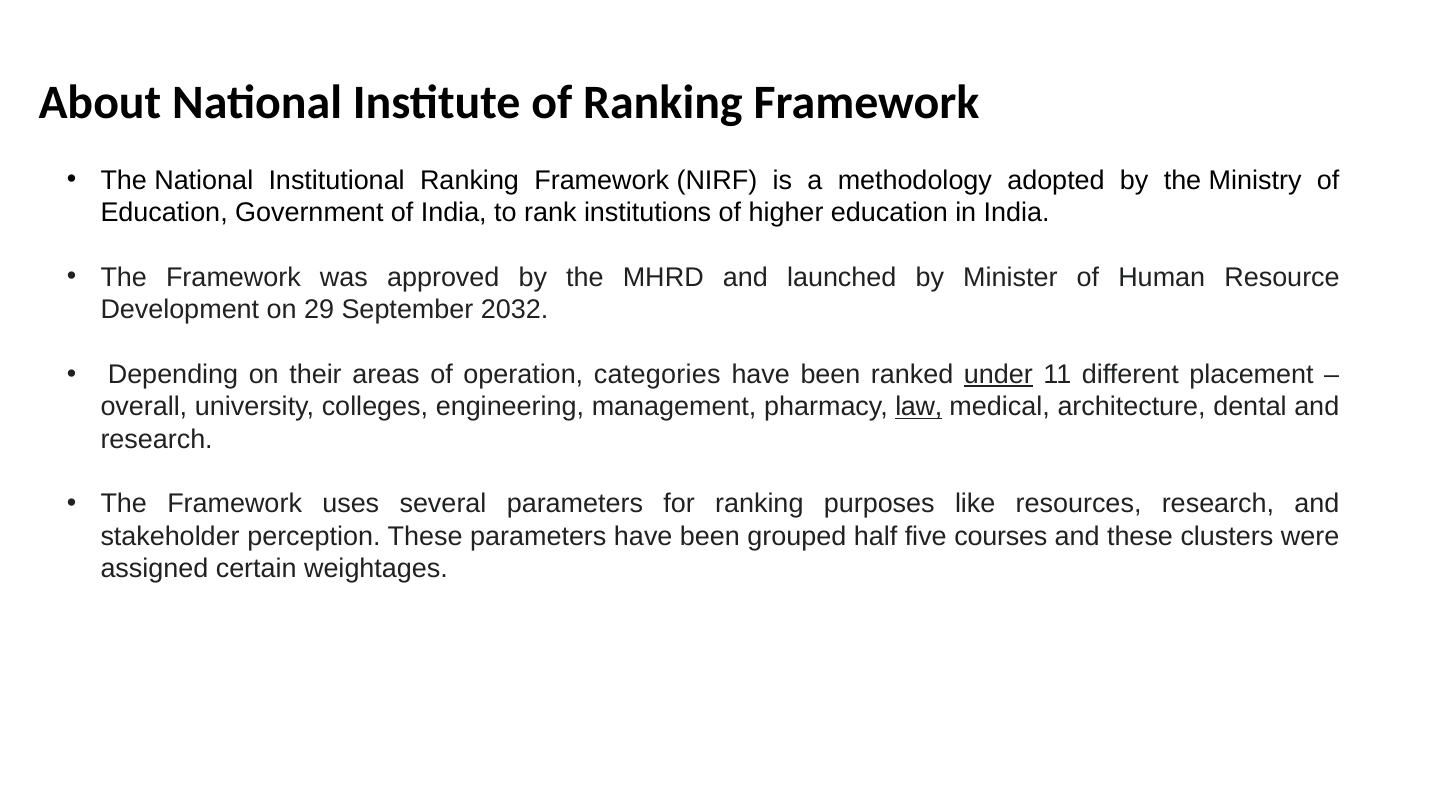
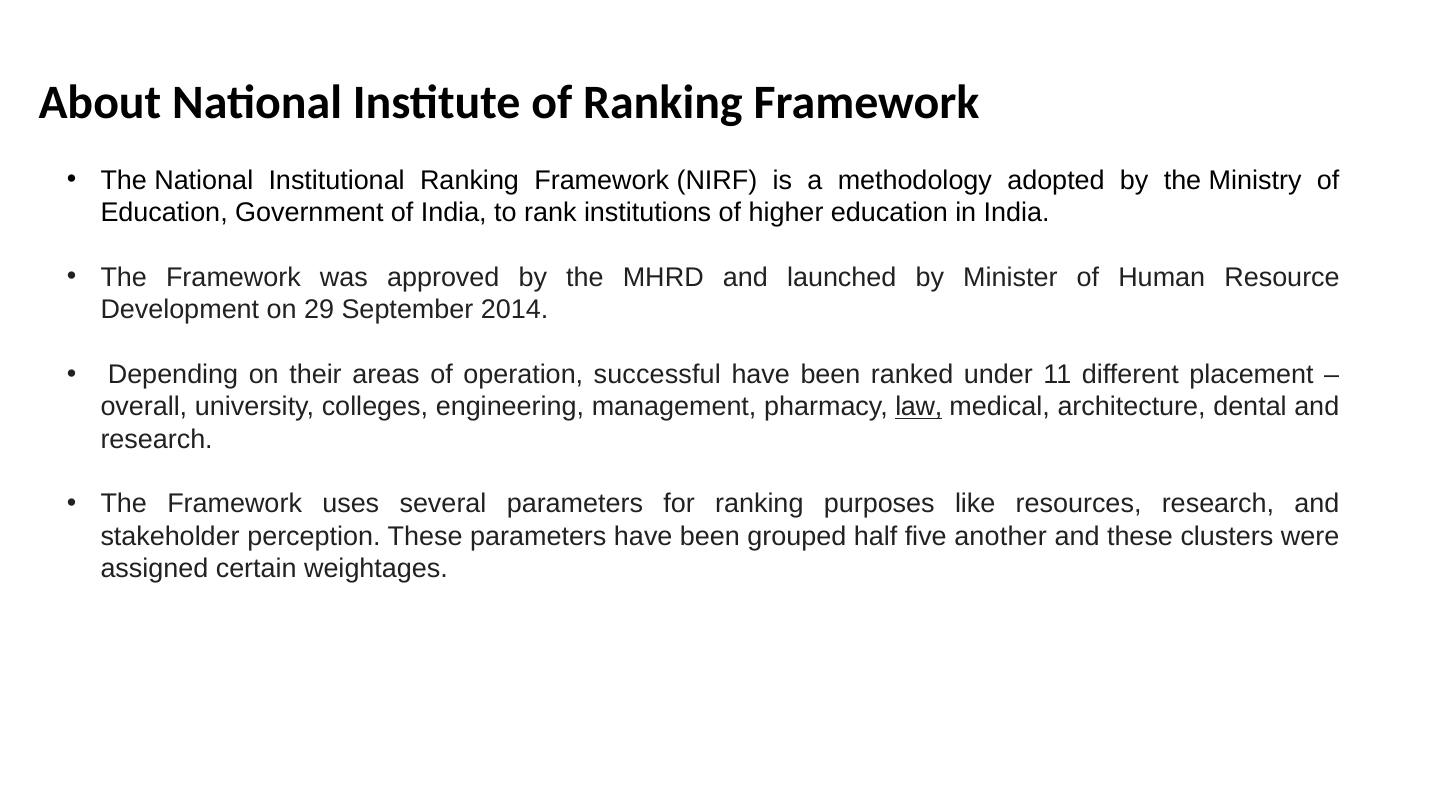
2032: 2032 -> 2014
categories: categories -> successful
under underline: present -> none
courses: courses -> another
